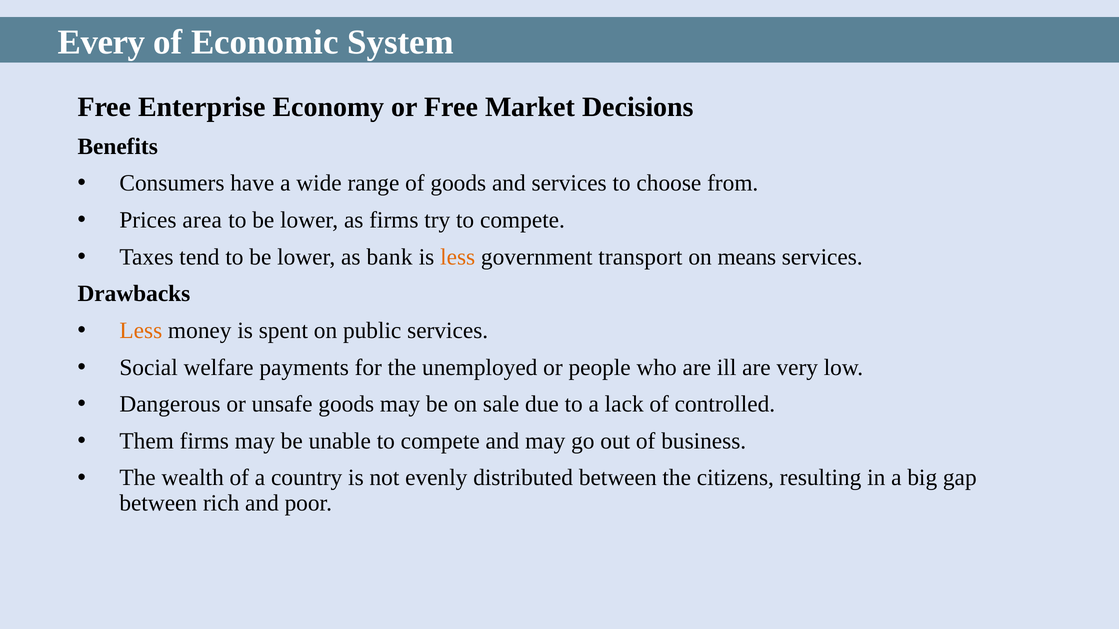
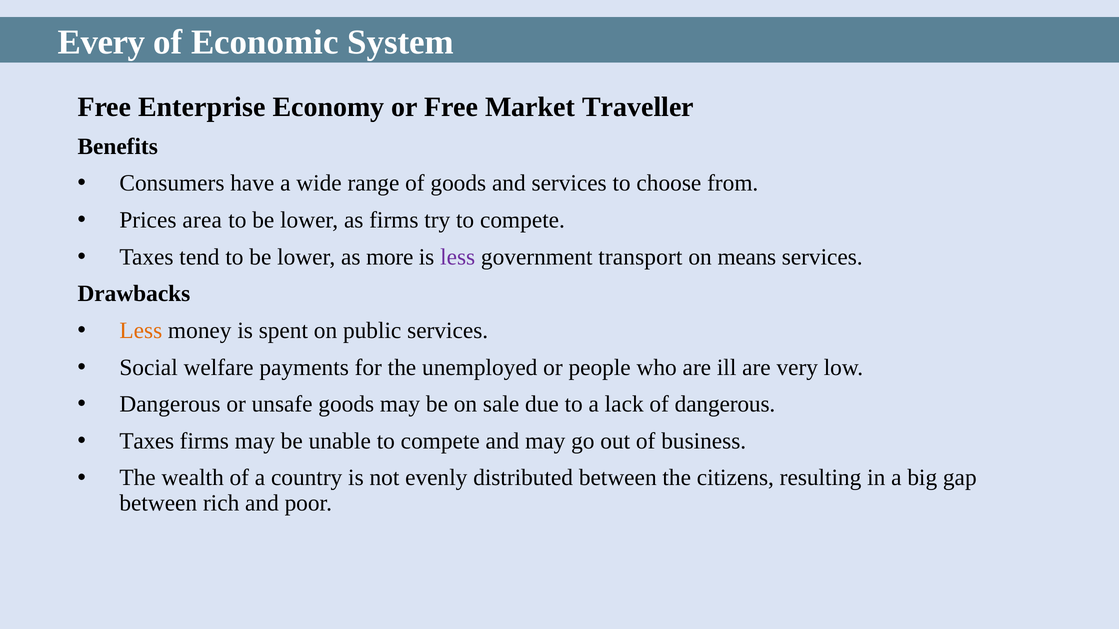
Decisions: Decisions -> Traveller
bank: bank -> more
less at (458, 257) colour: orange -> purple
of controlled: controlled -> dangerous
Them at (147, 441): Them -> Taxes
